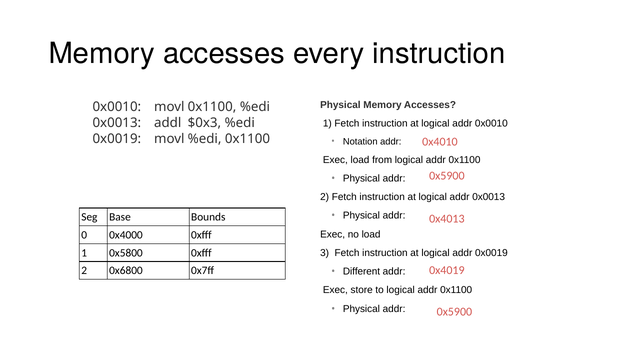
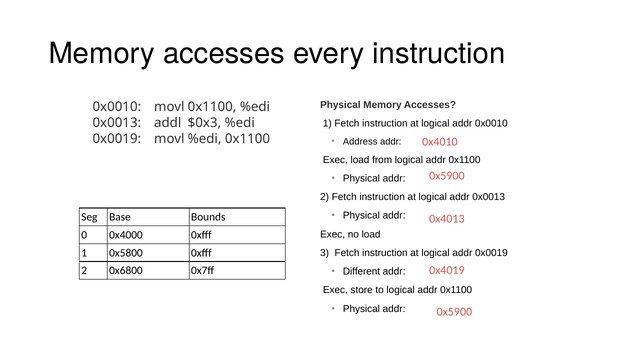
Notation: Notation -> Address
